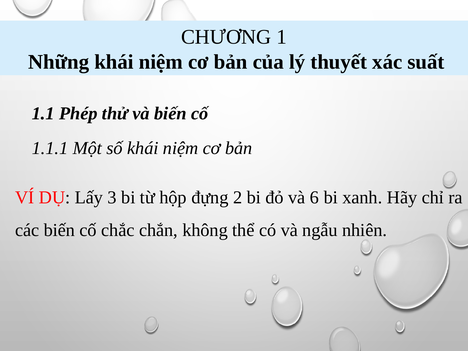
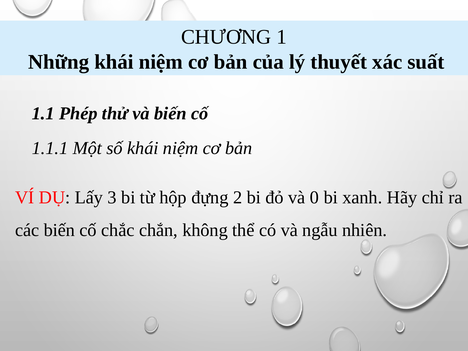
6: 6 -> 0
